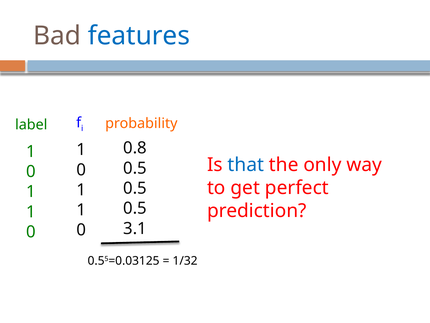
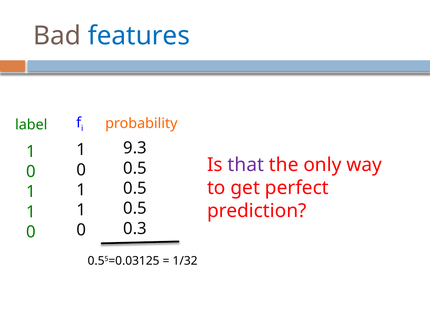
0.8: 0.8 -> 9.3
that colour: blue -> purple
3.1: 3.1 -> 0.3
